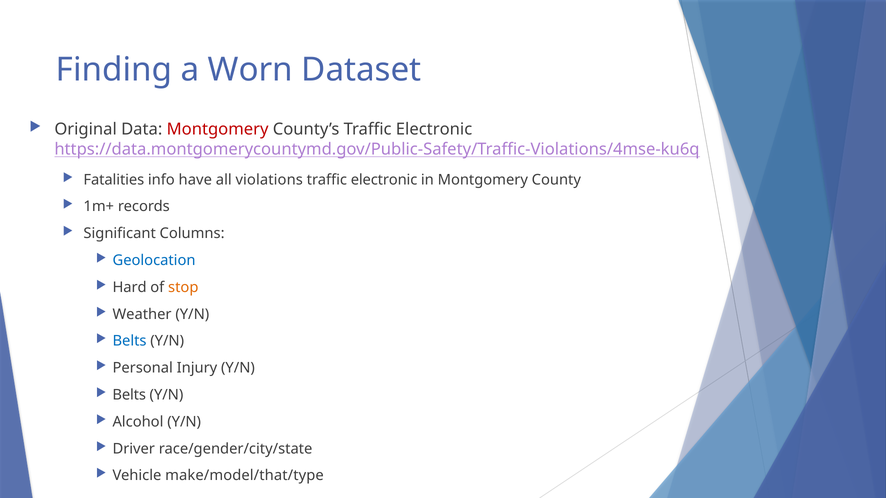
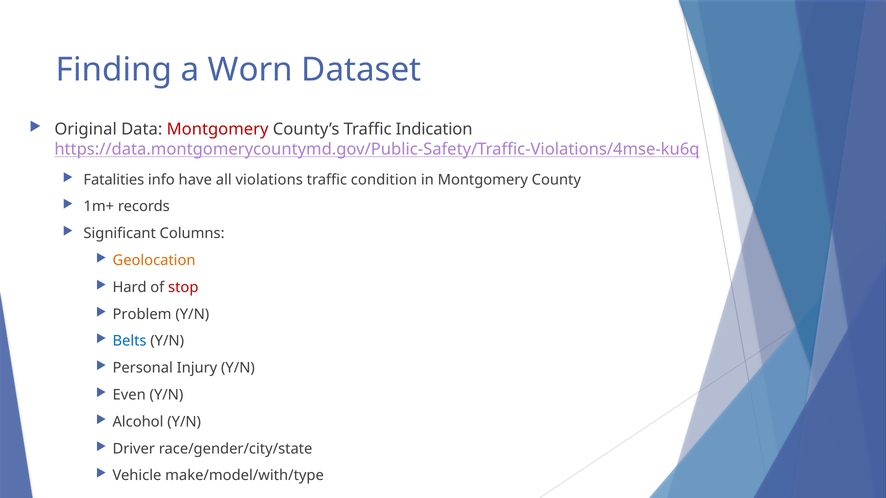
County’s Traffic Electronic: Electronic -> Indication
electronic at (384, 180): electronic -> condition
Geolocation colour: blue -> orange
stop colour: orange -> red
Weather: Weather -> Problem
Belts at (129, 395): Belts -> Even
make/model/that/type: make/model/that/type -> make/model/with/type
